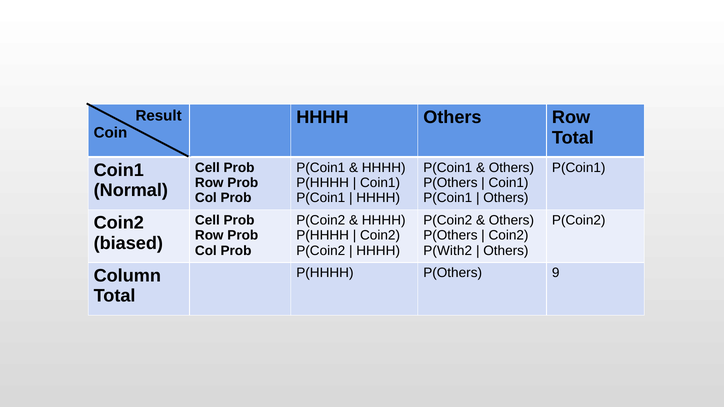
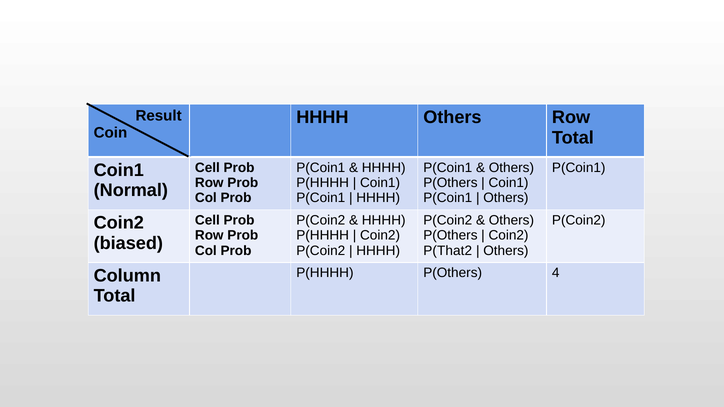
P(With2: P(With2 -> P(That2
9: 9 -> 4
